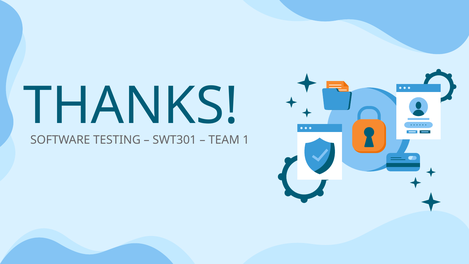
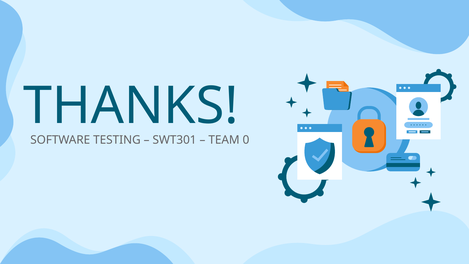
1: 1 -> 0
